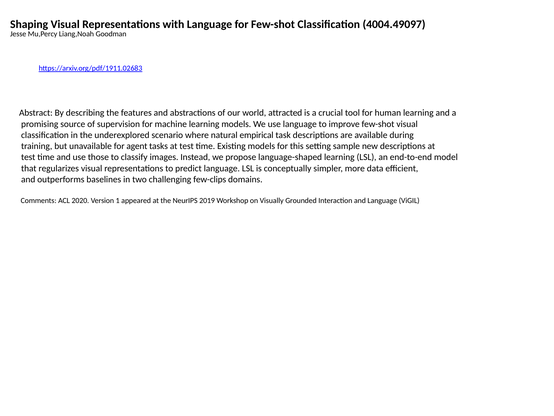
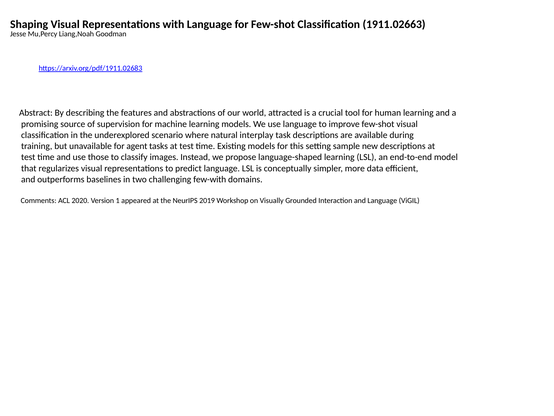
4004.49097: 4004.49097 -> 1911.02663
empirical: empirical -> interplay
few-clips: few-clips -> few-with
